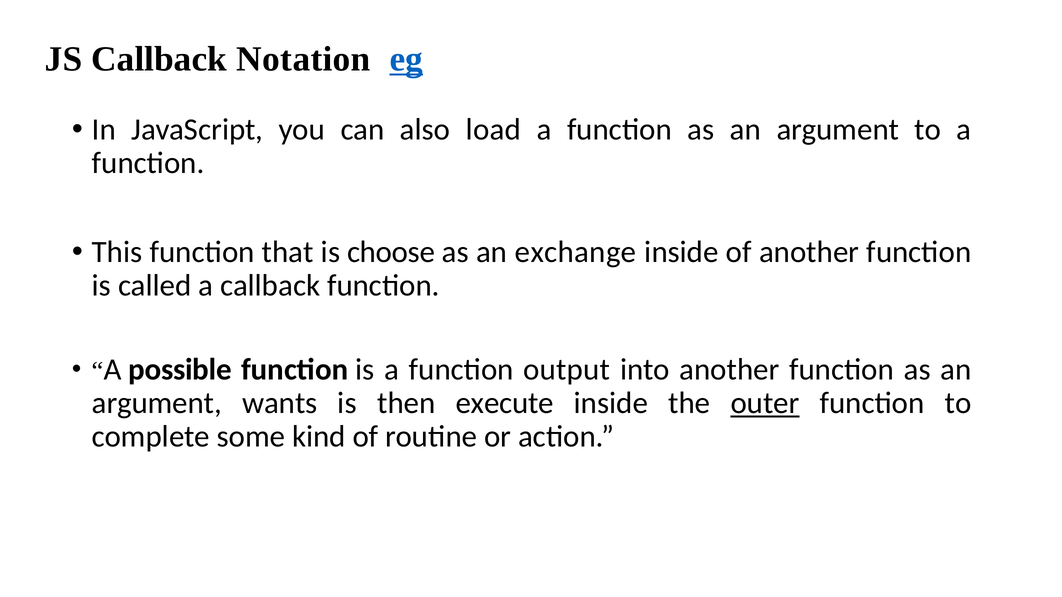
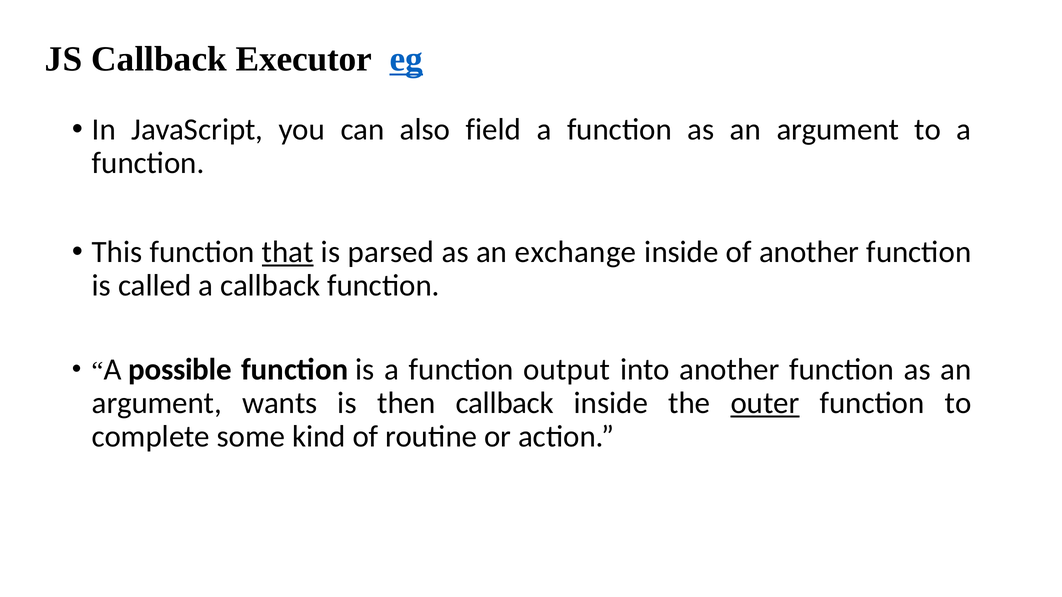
Notation: Notation -> Executor
load: load -> field
that underline: none -> present
choose: choose -> parsed
then execute: execute -> callback
